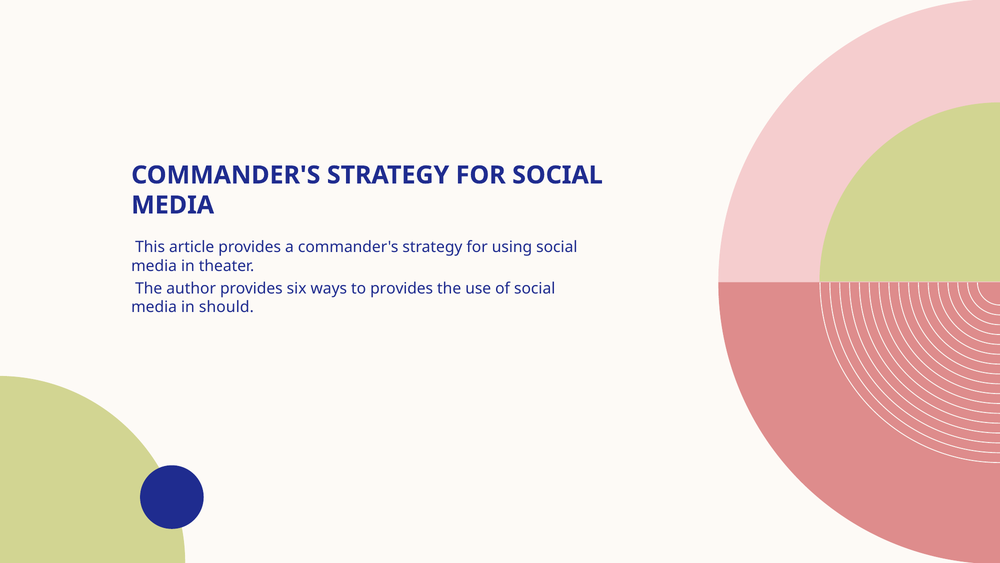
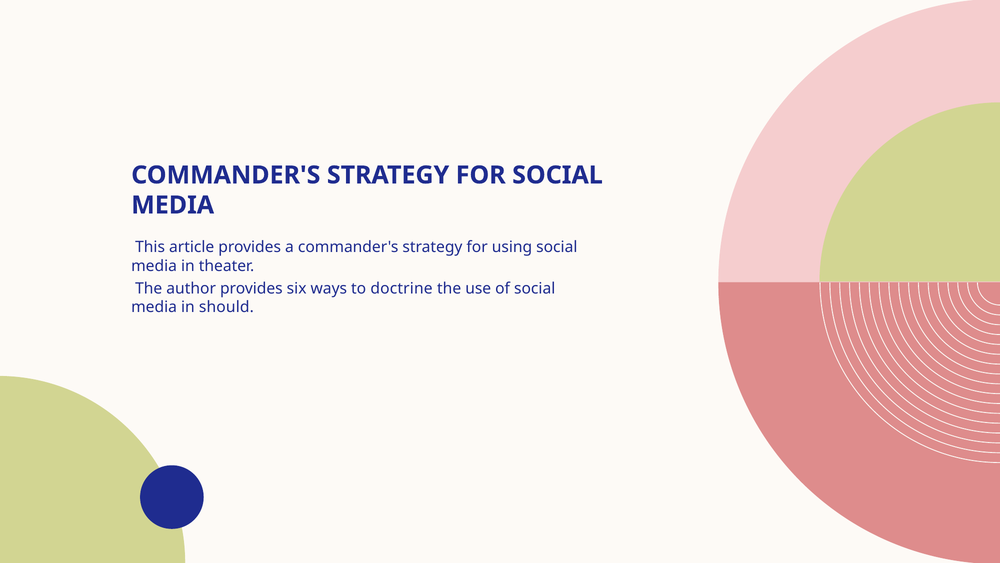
to provides: provides -> doctrine
